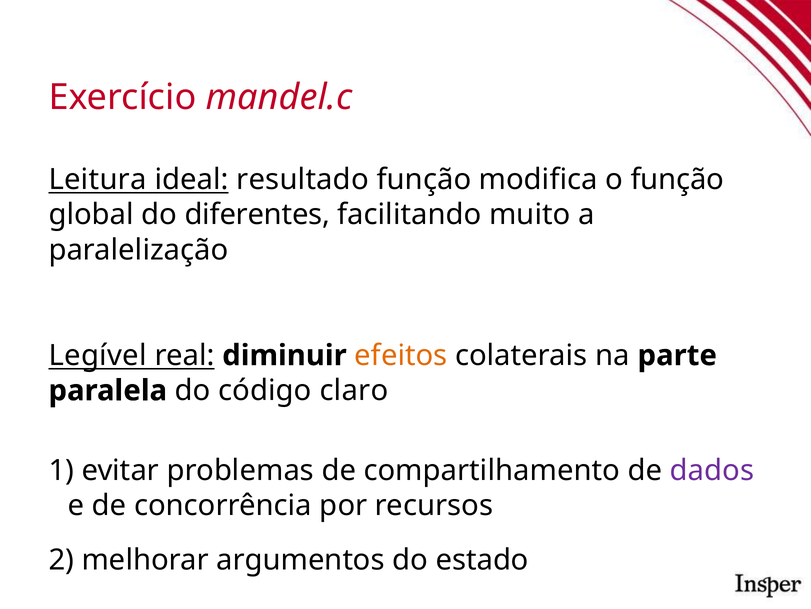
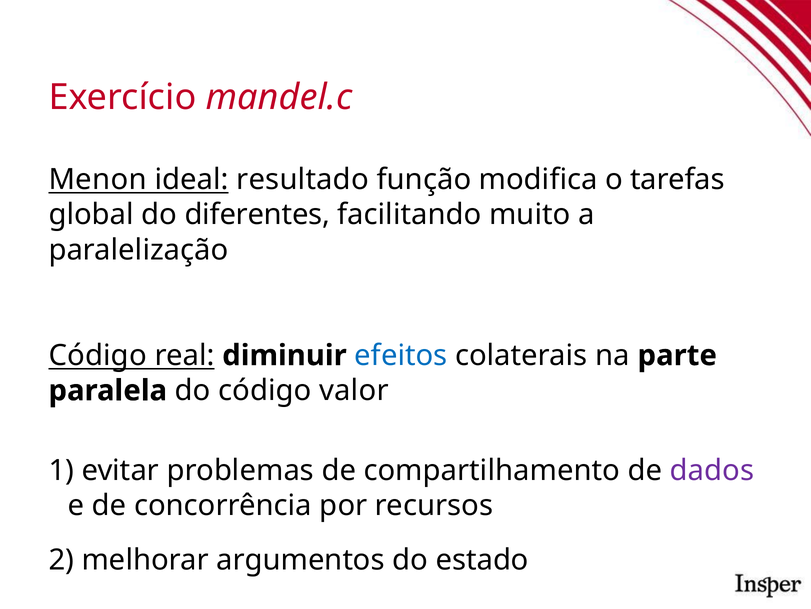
Leitura: Leitura -> Menon
o função: função -> tarefas
Legível at (98, 355): Legível -> Código
efeitos colour: orange -> blue
claro: claro -> valor
